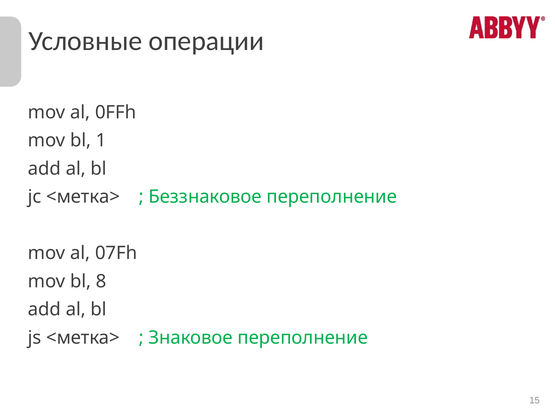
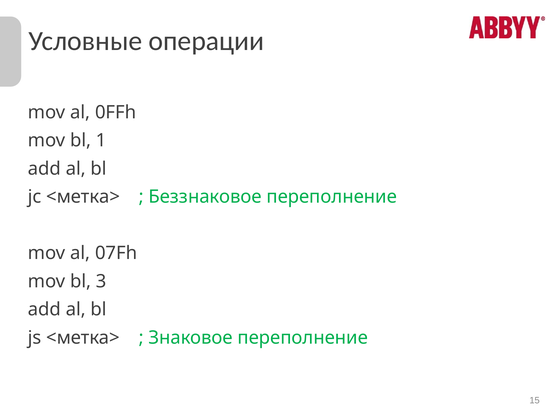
8: 8 -> 3
